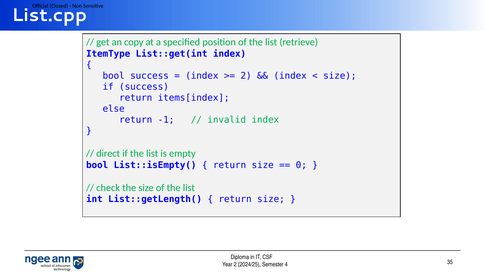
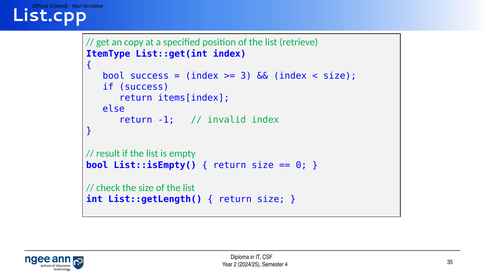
2 at (246, 76): 2 -> 3
direct: direct -> result
